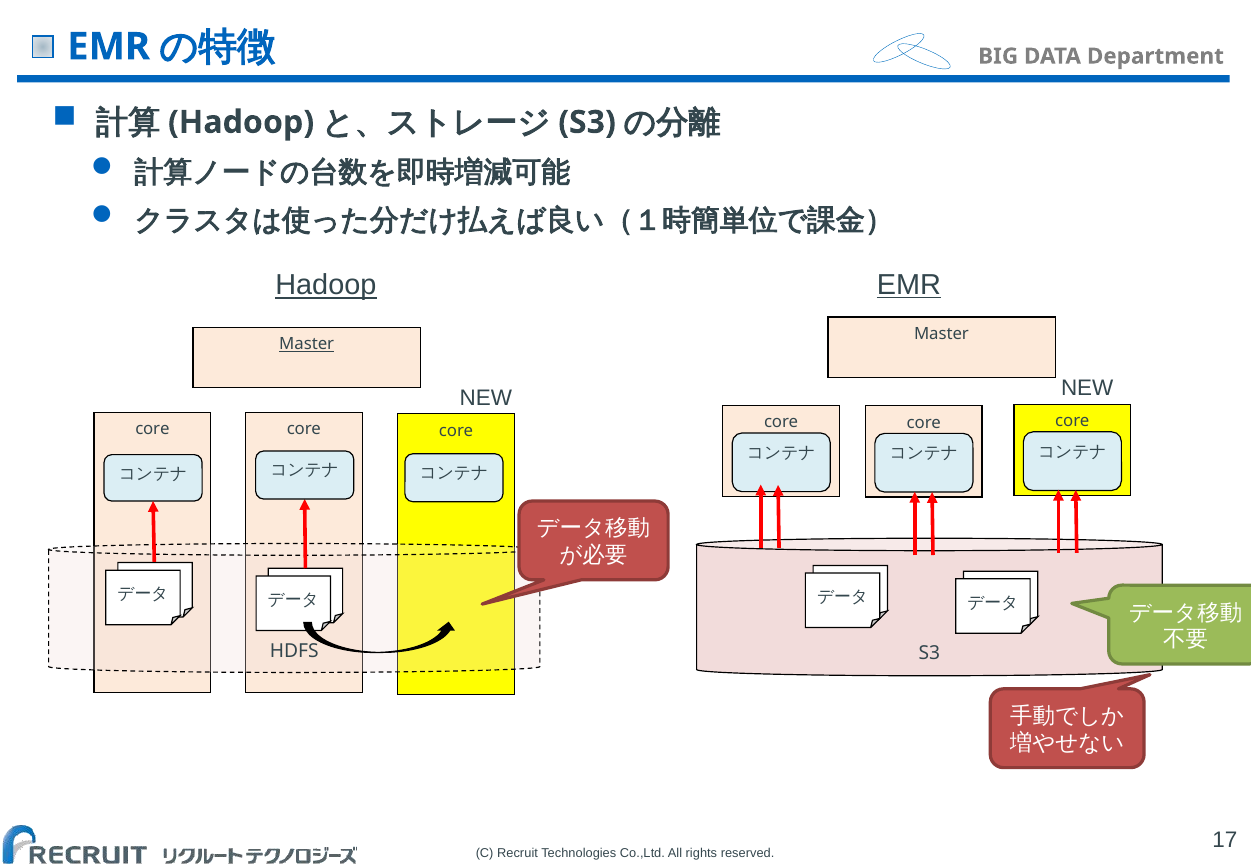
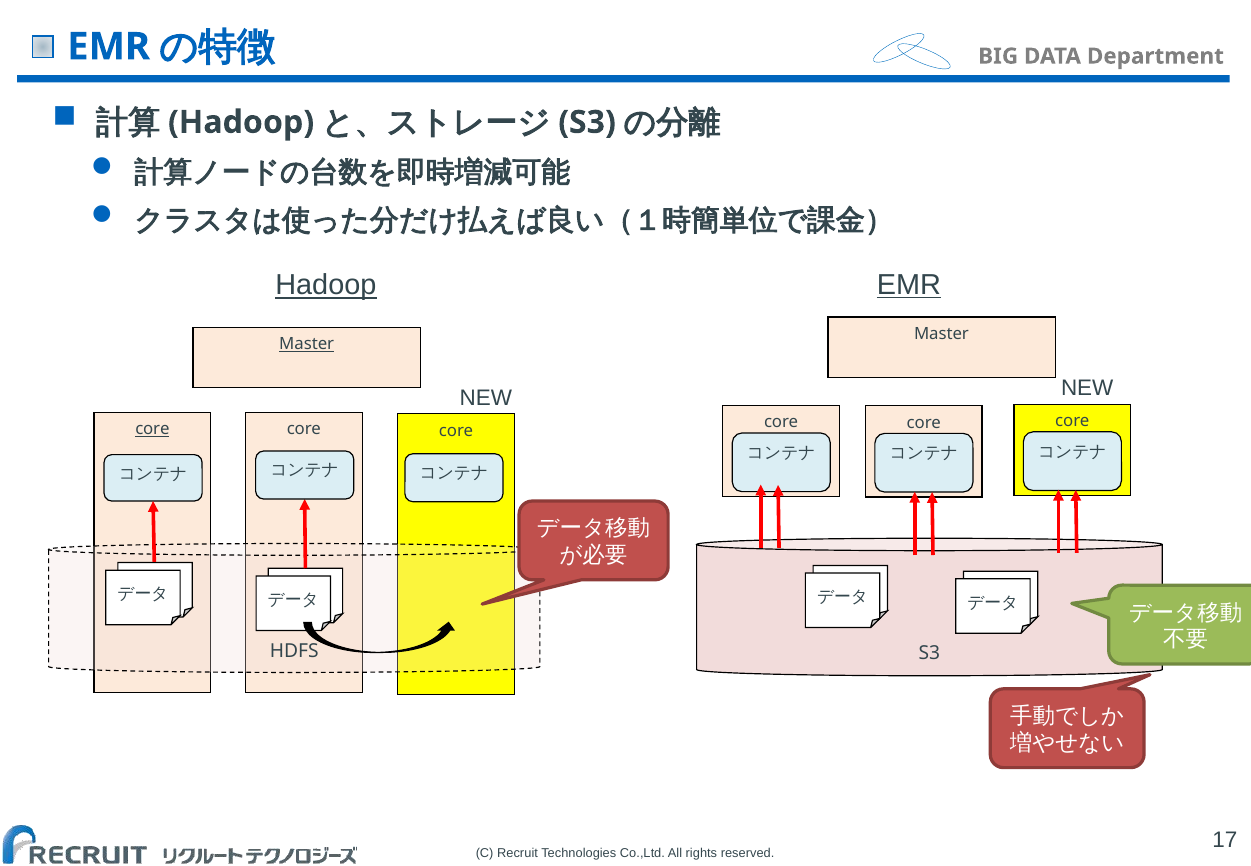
core at (152, 429) underline: none -> present
